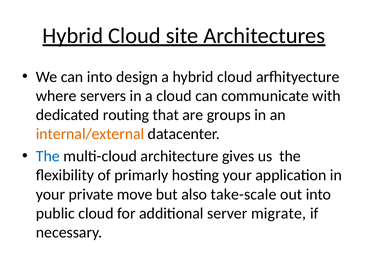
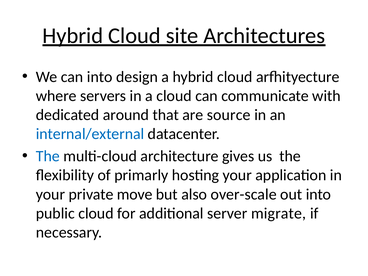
routing: routing -> around
groups: groups -> source
internal/external colour: orange -> blue
take-scale: take-scale -> over-scale
